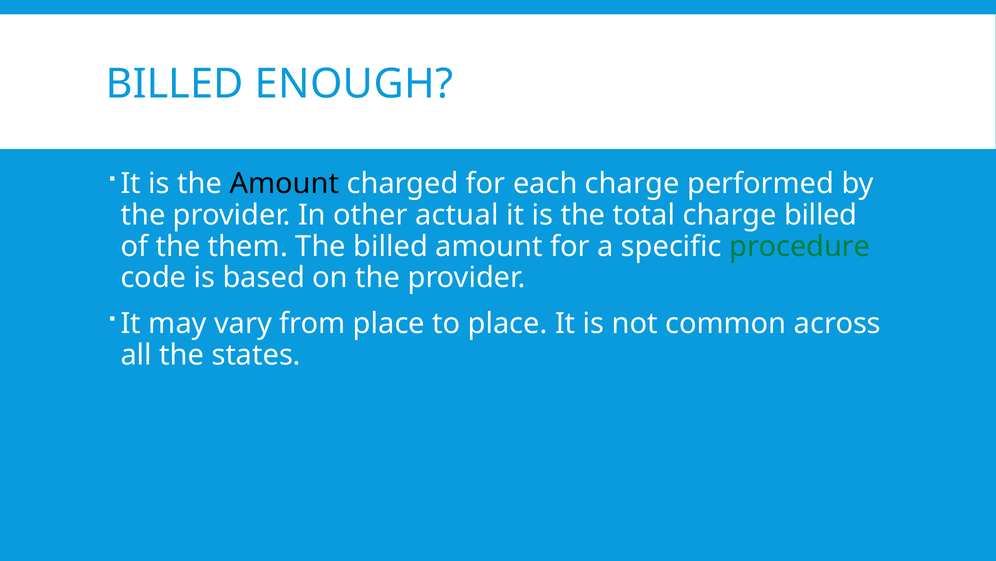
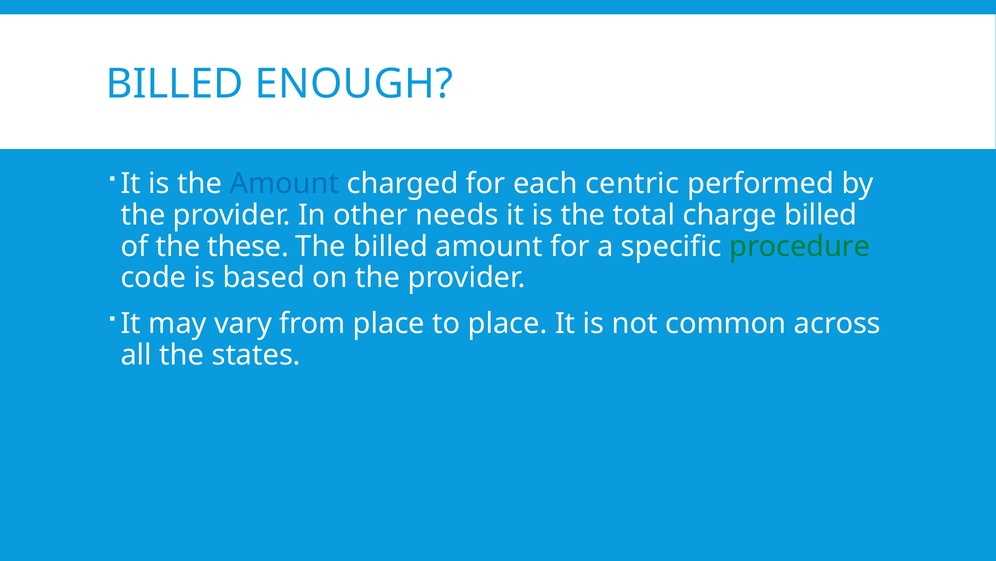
Amount at (284, 184) colour: black -> blue
each charge: charge -> centric
actual: actual -> needs
them: them -> these
